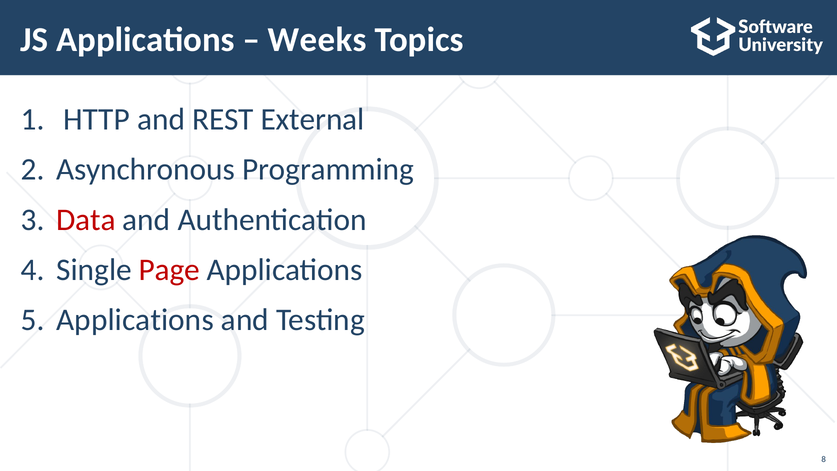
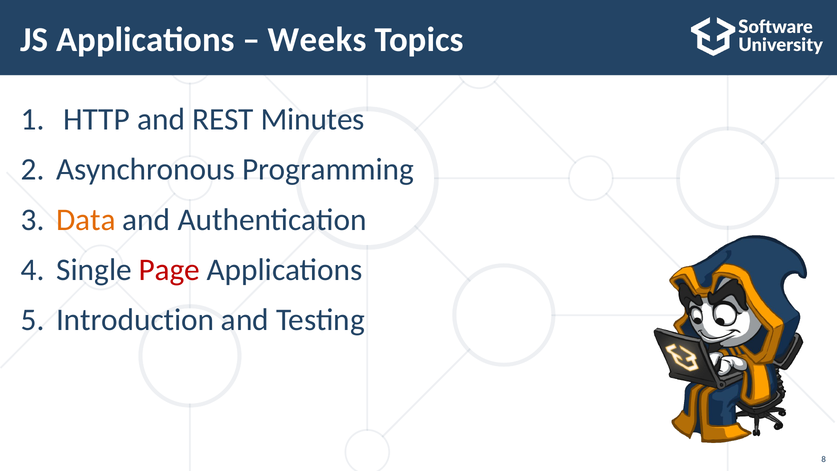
External: External -> Minutes
Data colour: red -> orange
Applications at (135, 320): Applications -> Introduction
